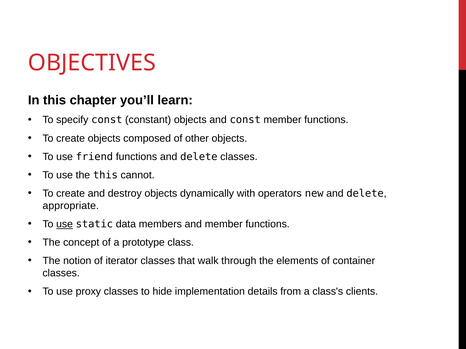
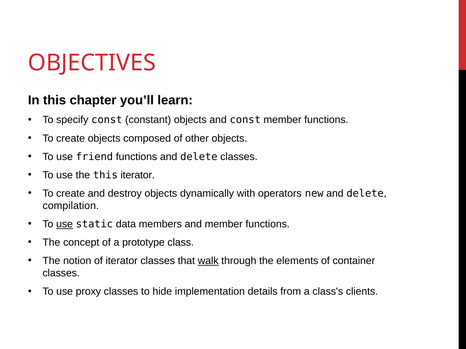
this cannot: cannot -> iterator
appropriate: appropriate -> compilation
walk underline: none -> present
